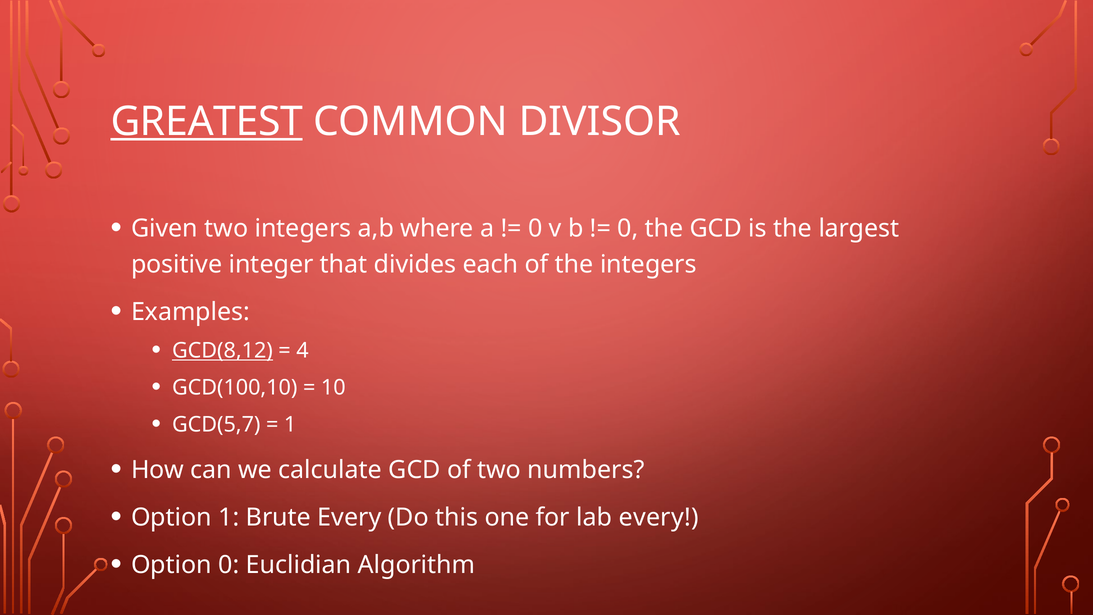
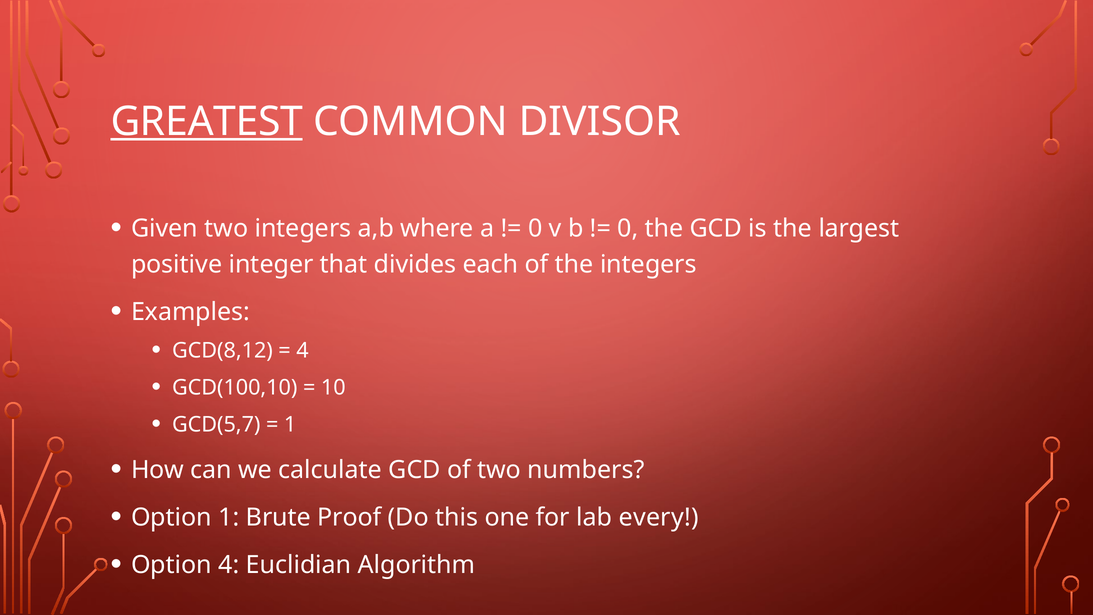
GCD(8,12 underline: present -> none
Brute Every: Every -> Proof
Option 0: 0 -> 4
